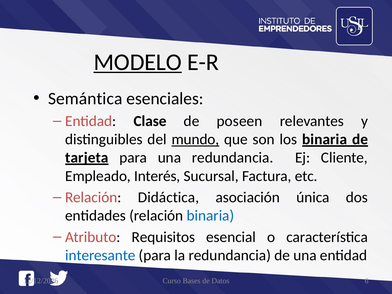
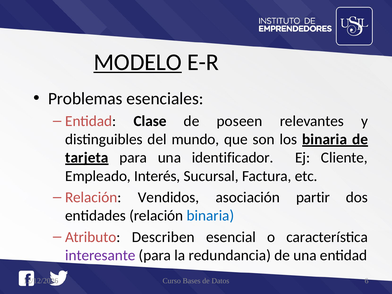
Semántica: Semántica -> Problemas
mundo underline: present -> none
una redundancia: redundancia -> identificador
Didáctica: Didáctica -> Vendidos
única: única -> partir
Requisitos: Requisitos -> Describen
interesante colour: blue -> purple
